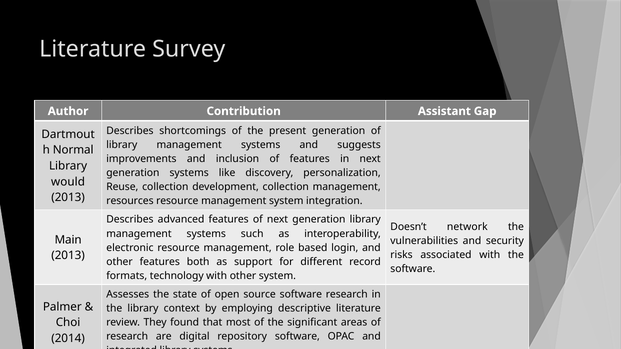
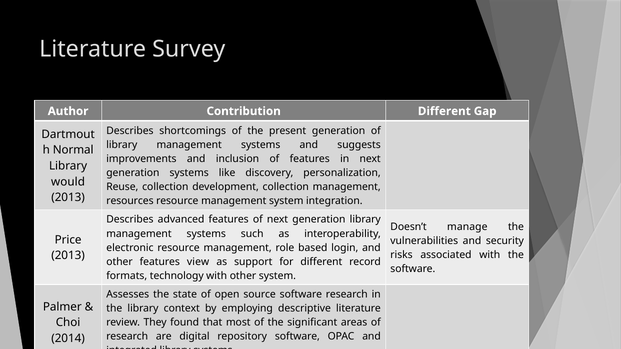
Contribution Assistant: Assistant -> Different
network: network -> manage
Main: Main -> Price
both: both -> view
